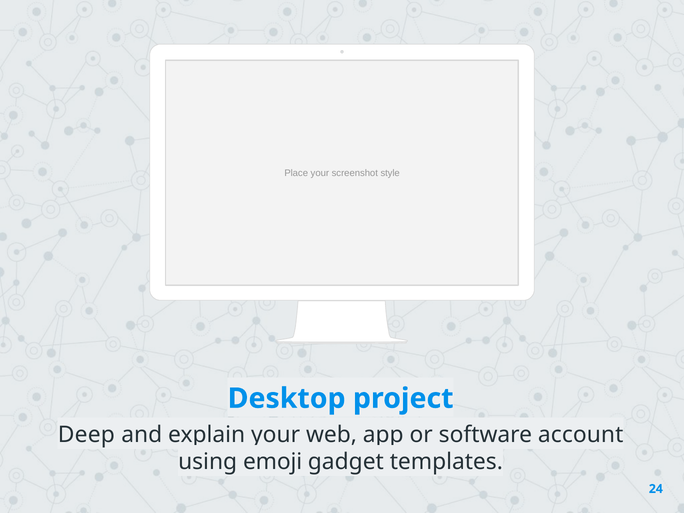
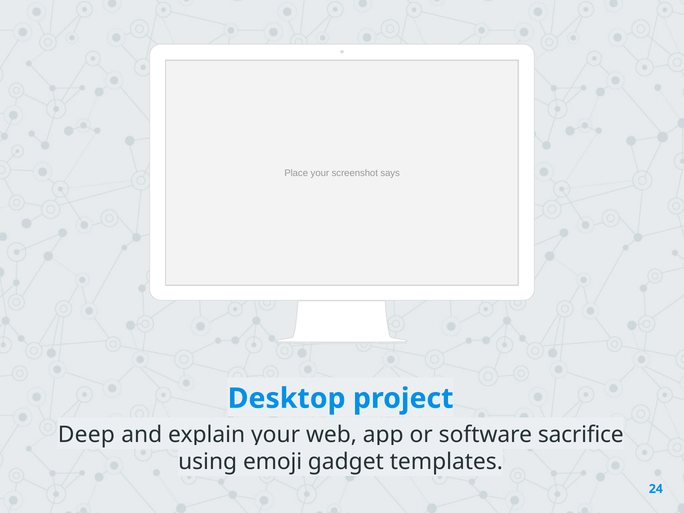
style: style -> says
account: account -> sacrifice
